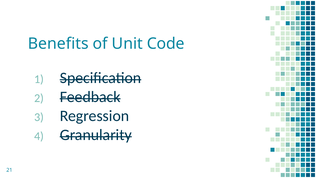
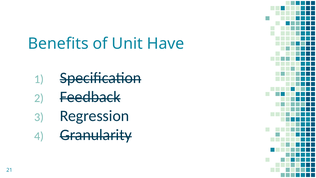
Code: Code -> Have
